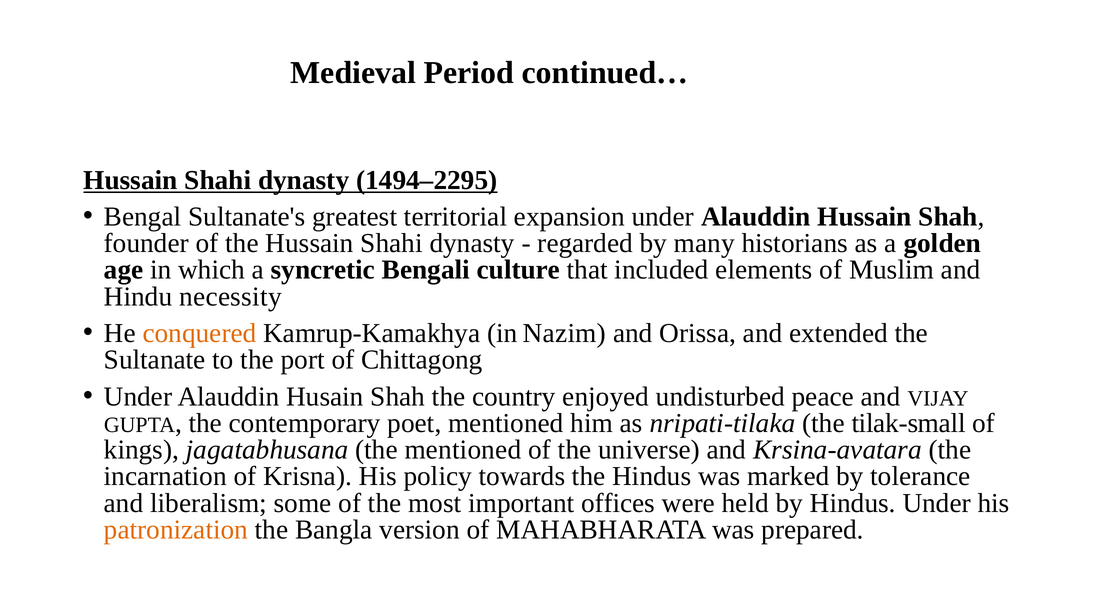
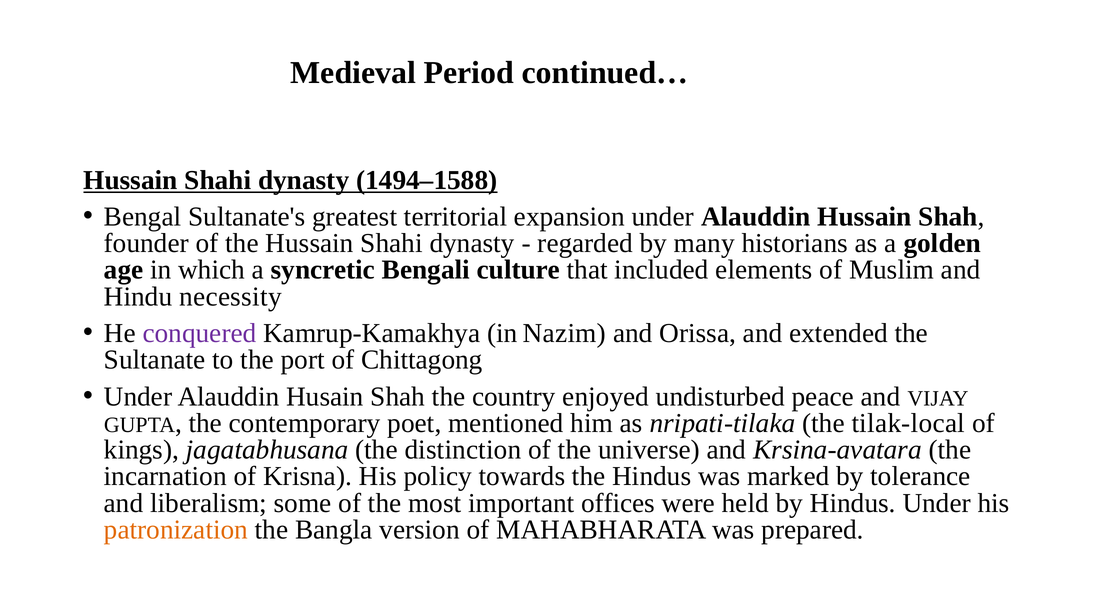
1494–2295: 1494–2295 -> 1494–1588
conquered colour: orange -> purple
tilak-small: tilak-small -> tilak-local
the mentioned: mentioned -> distinction
